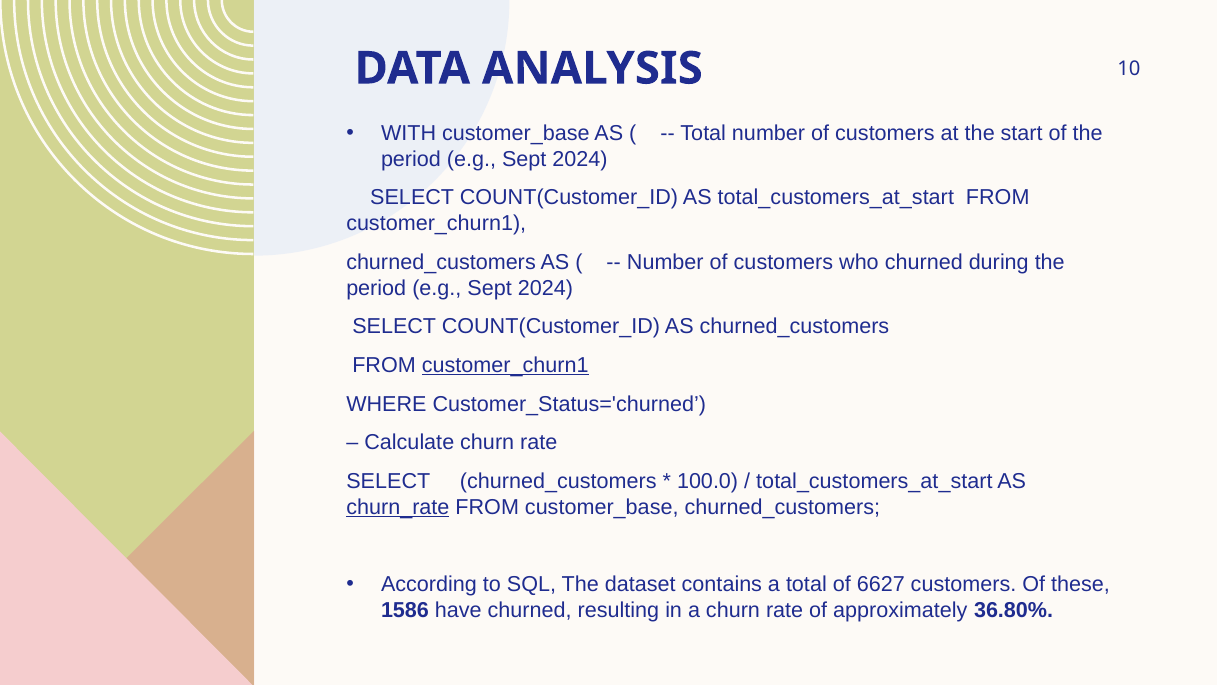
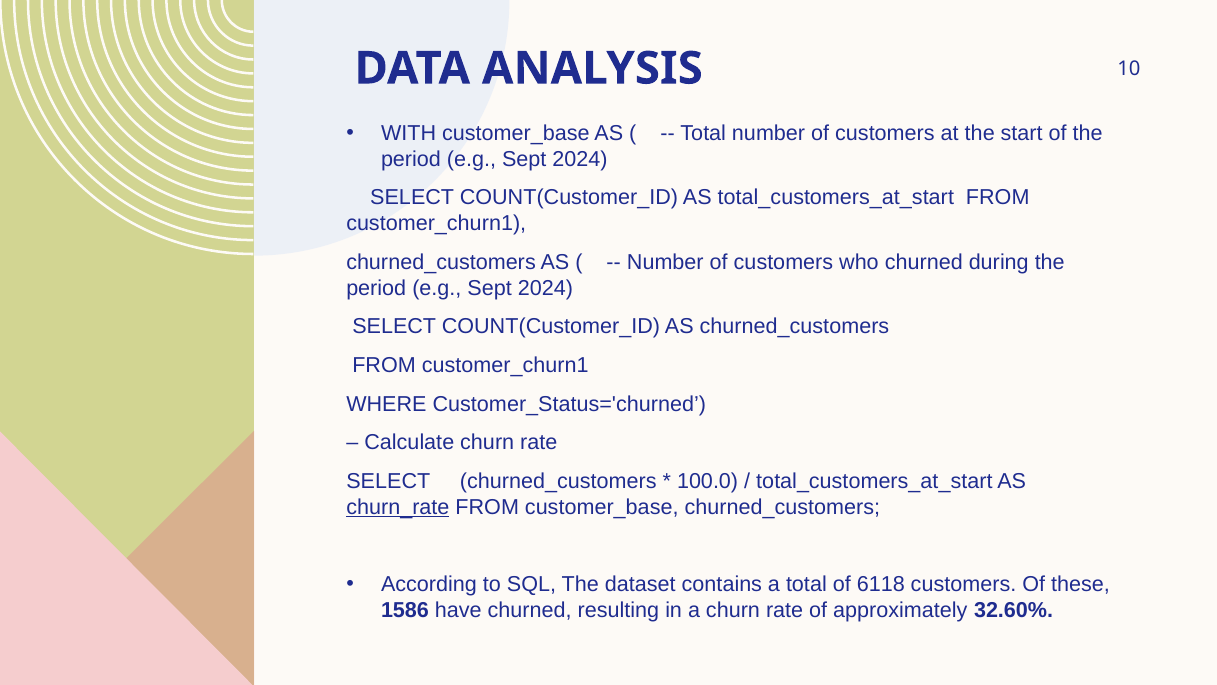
customer_churn1 at (505, 365) underline: present -> none
6627: 6627 -> 6118
36.80%: 36.80% -> 32.60%
